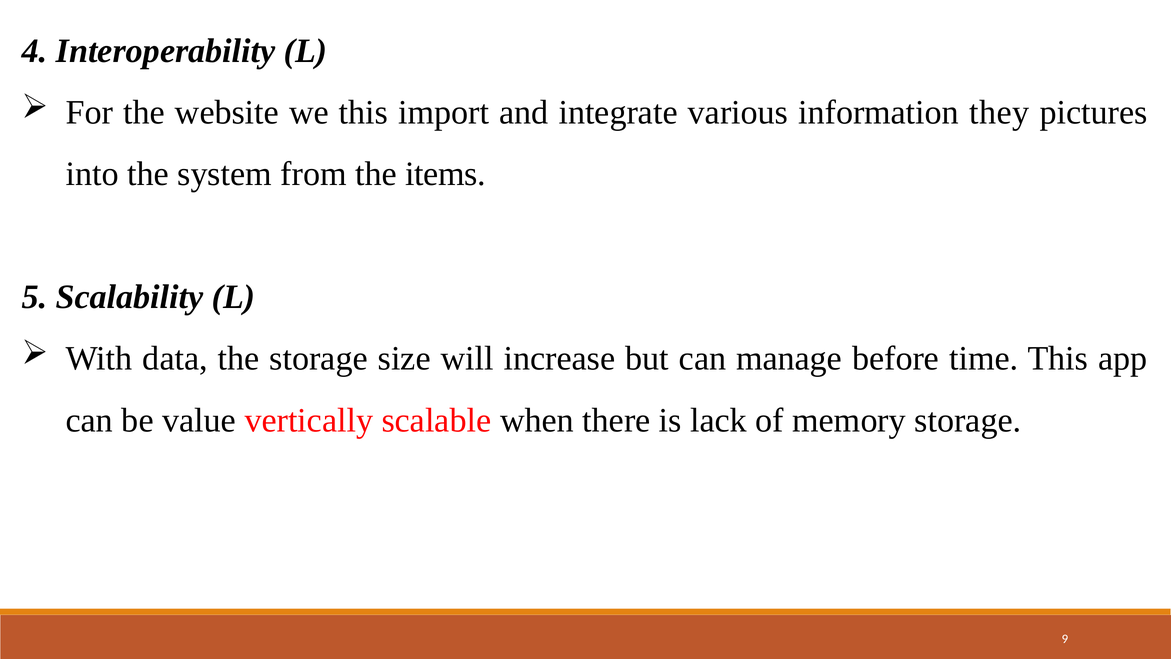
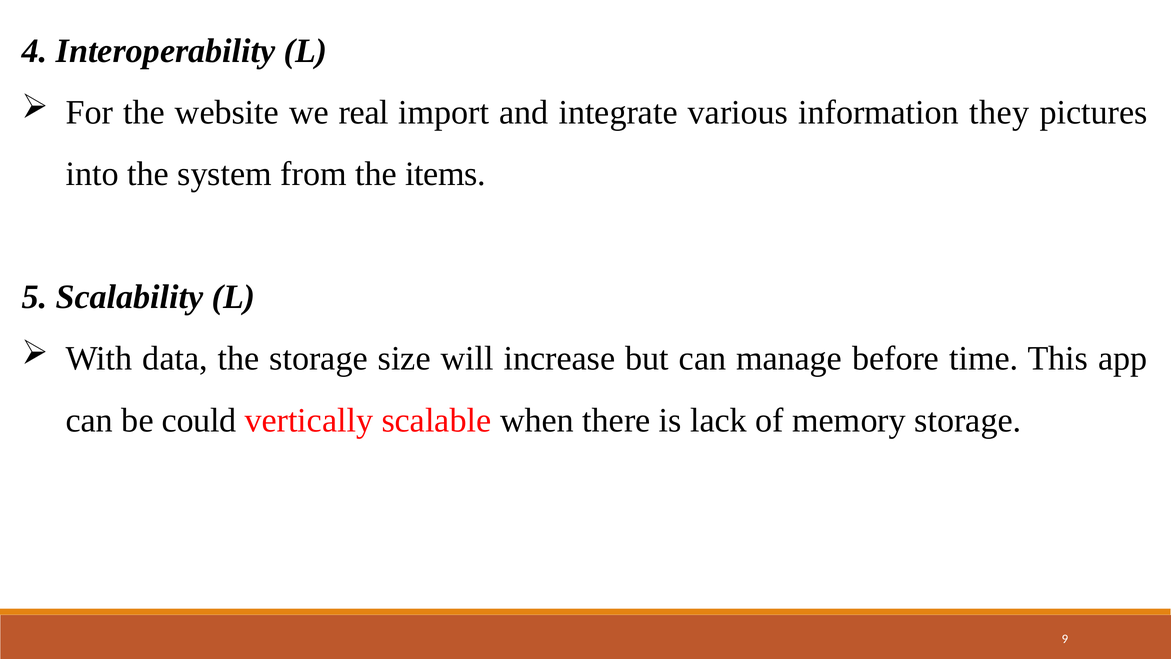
we this: this -> real
value: value -> could
